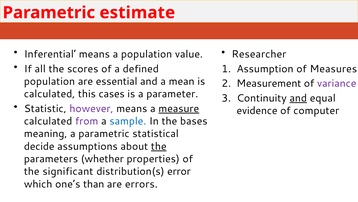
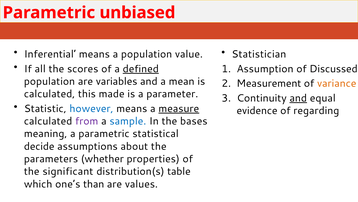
estimate: estimate -> unbiased
Researcher: Researcher -> Statistician
defined underline: none -> present
Measures: Measures -> Discussed
essential: essential -> variables
variance colour: purple -> orange
cases: cases -> made
however colour: purple -> blue
computer: computer -> regarding
the at (159, 146) underline: present -> none
error: error -> table
errors: errors -> values
